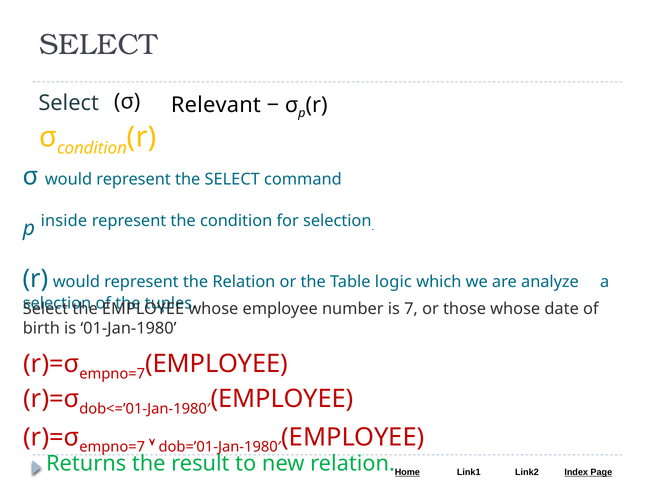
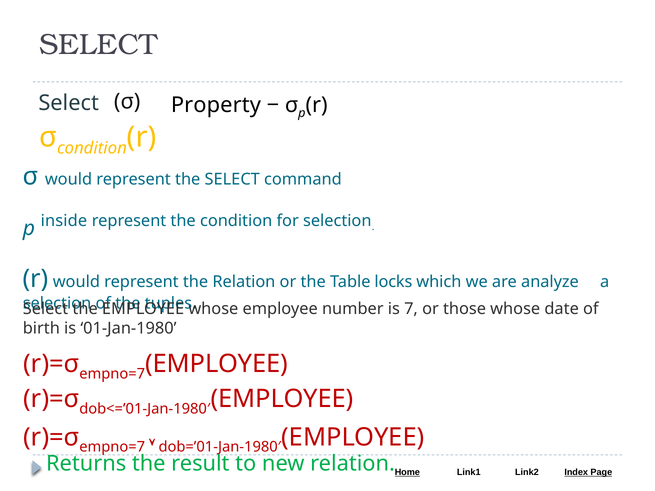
Relevant: Relevant -> Property
logic: logic -> locks
